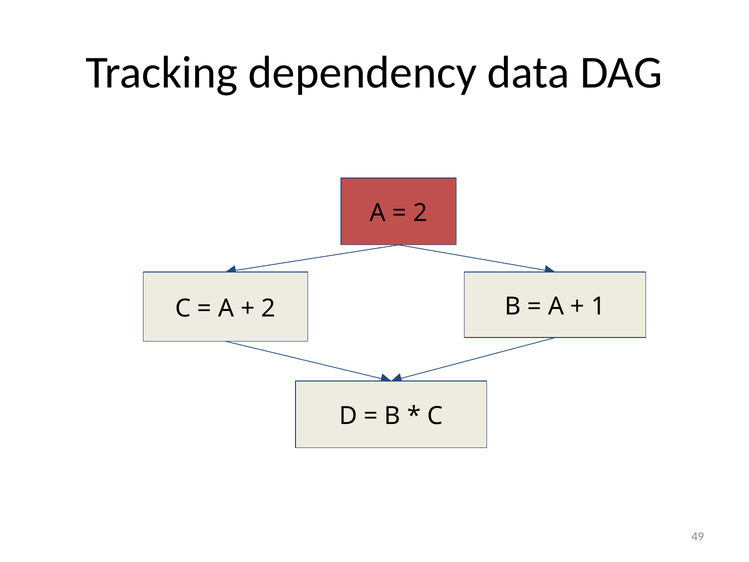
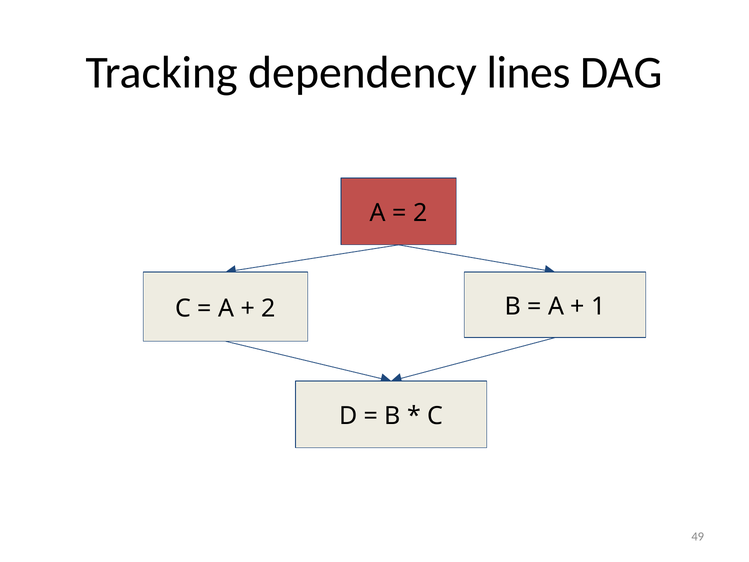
data: data -> lines
